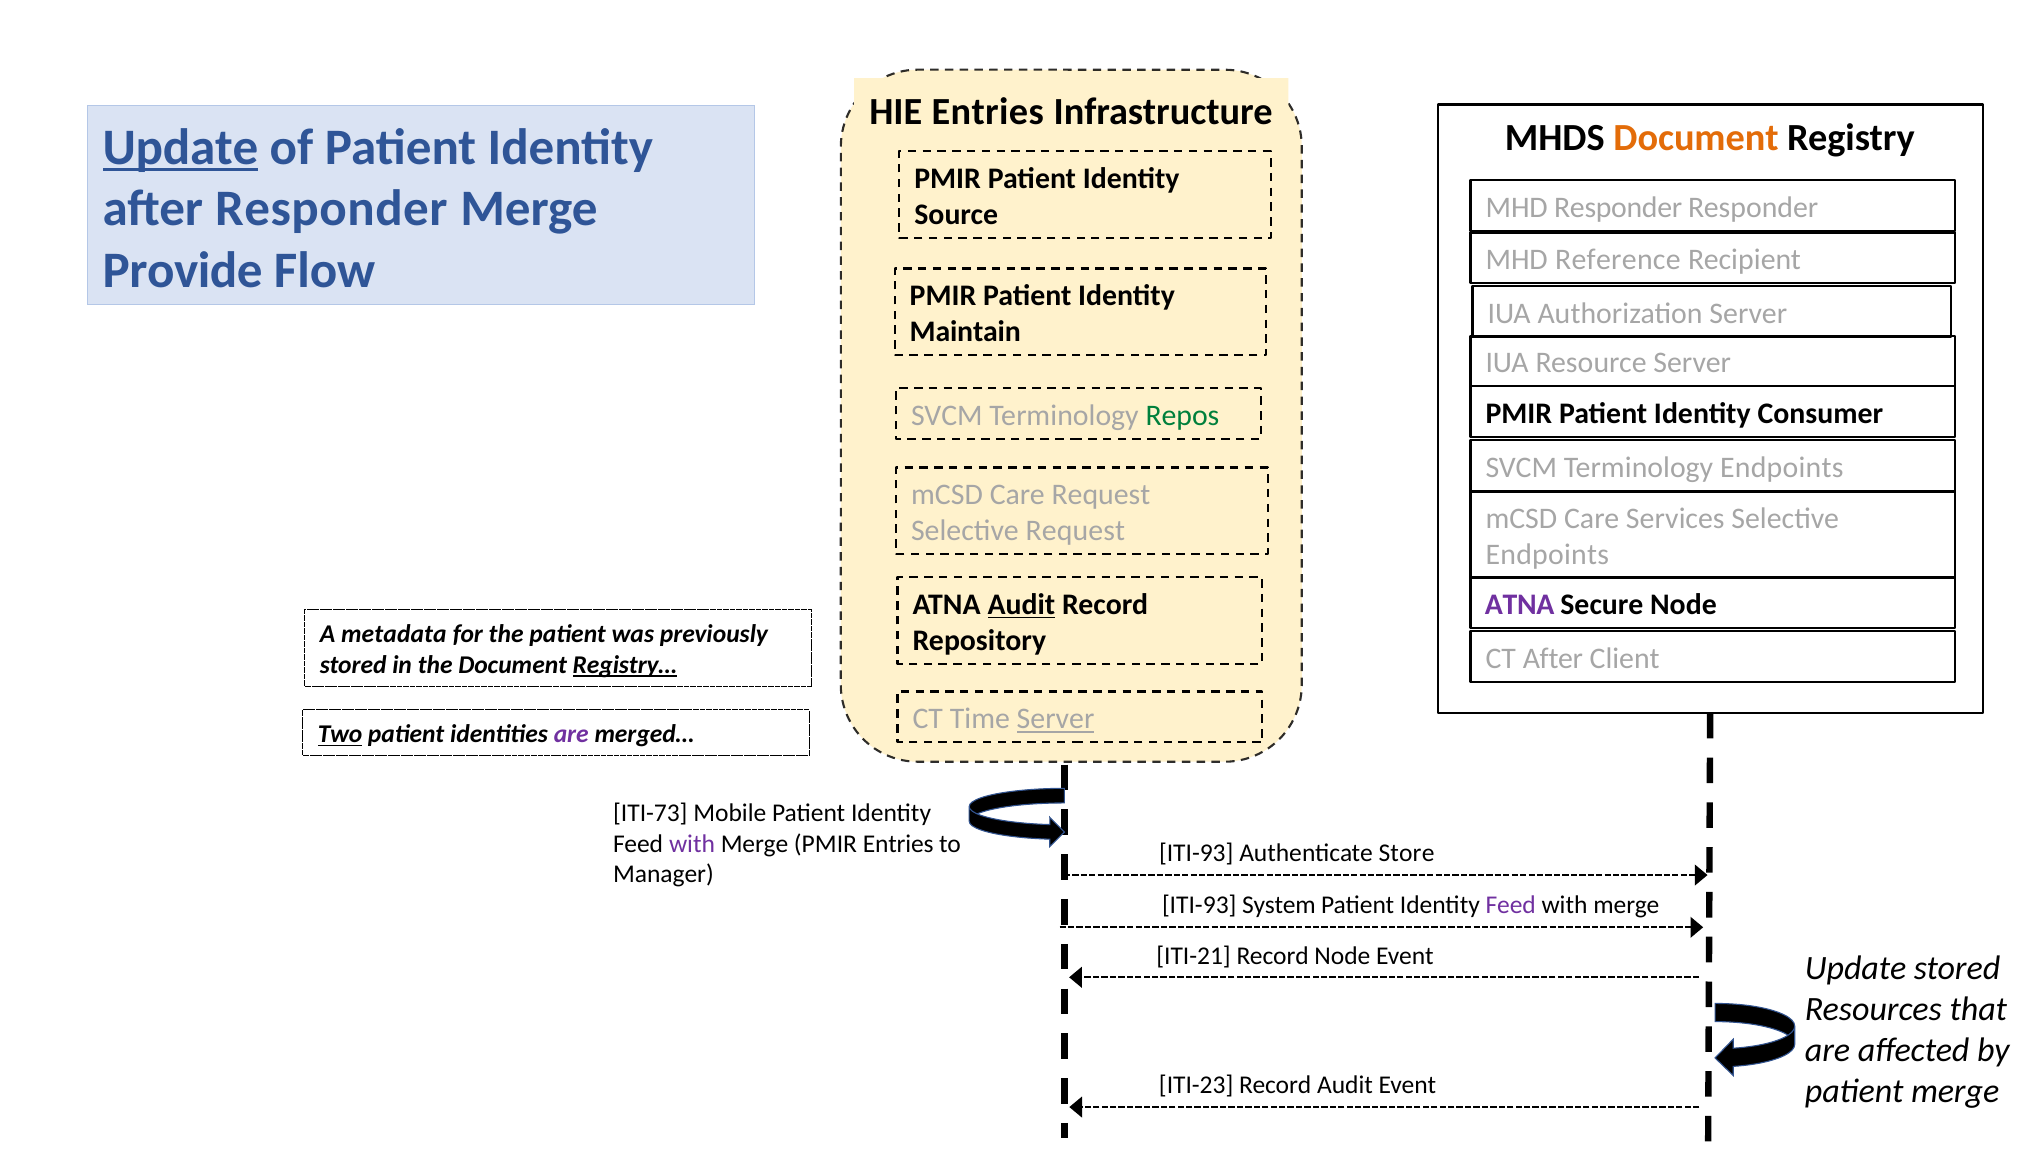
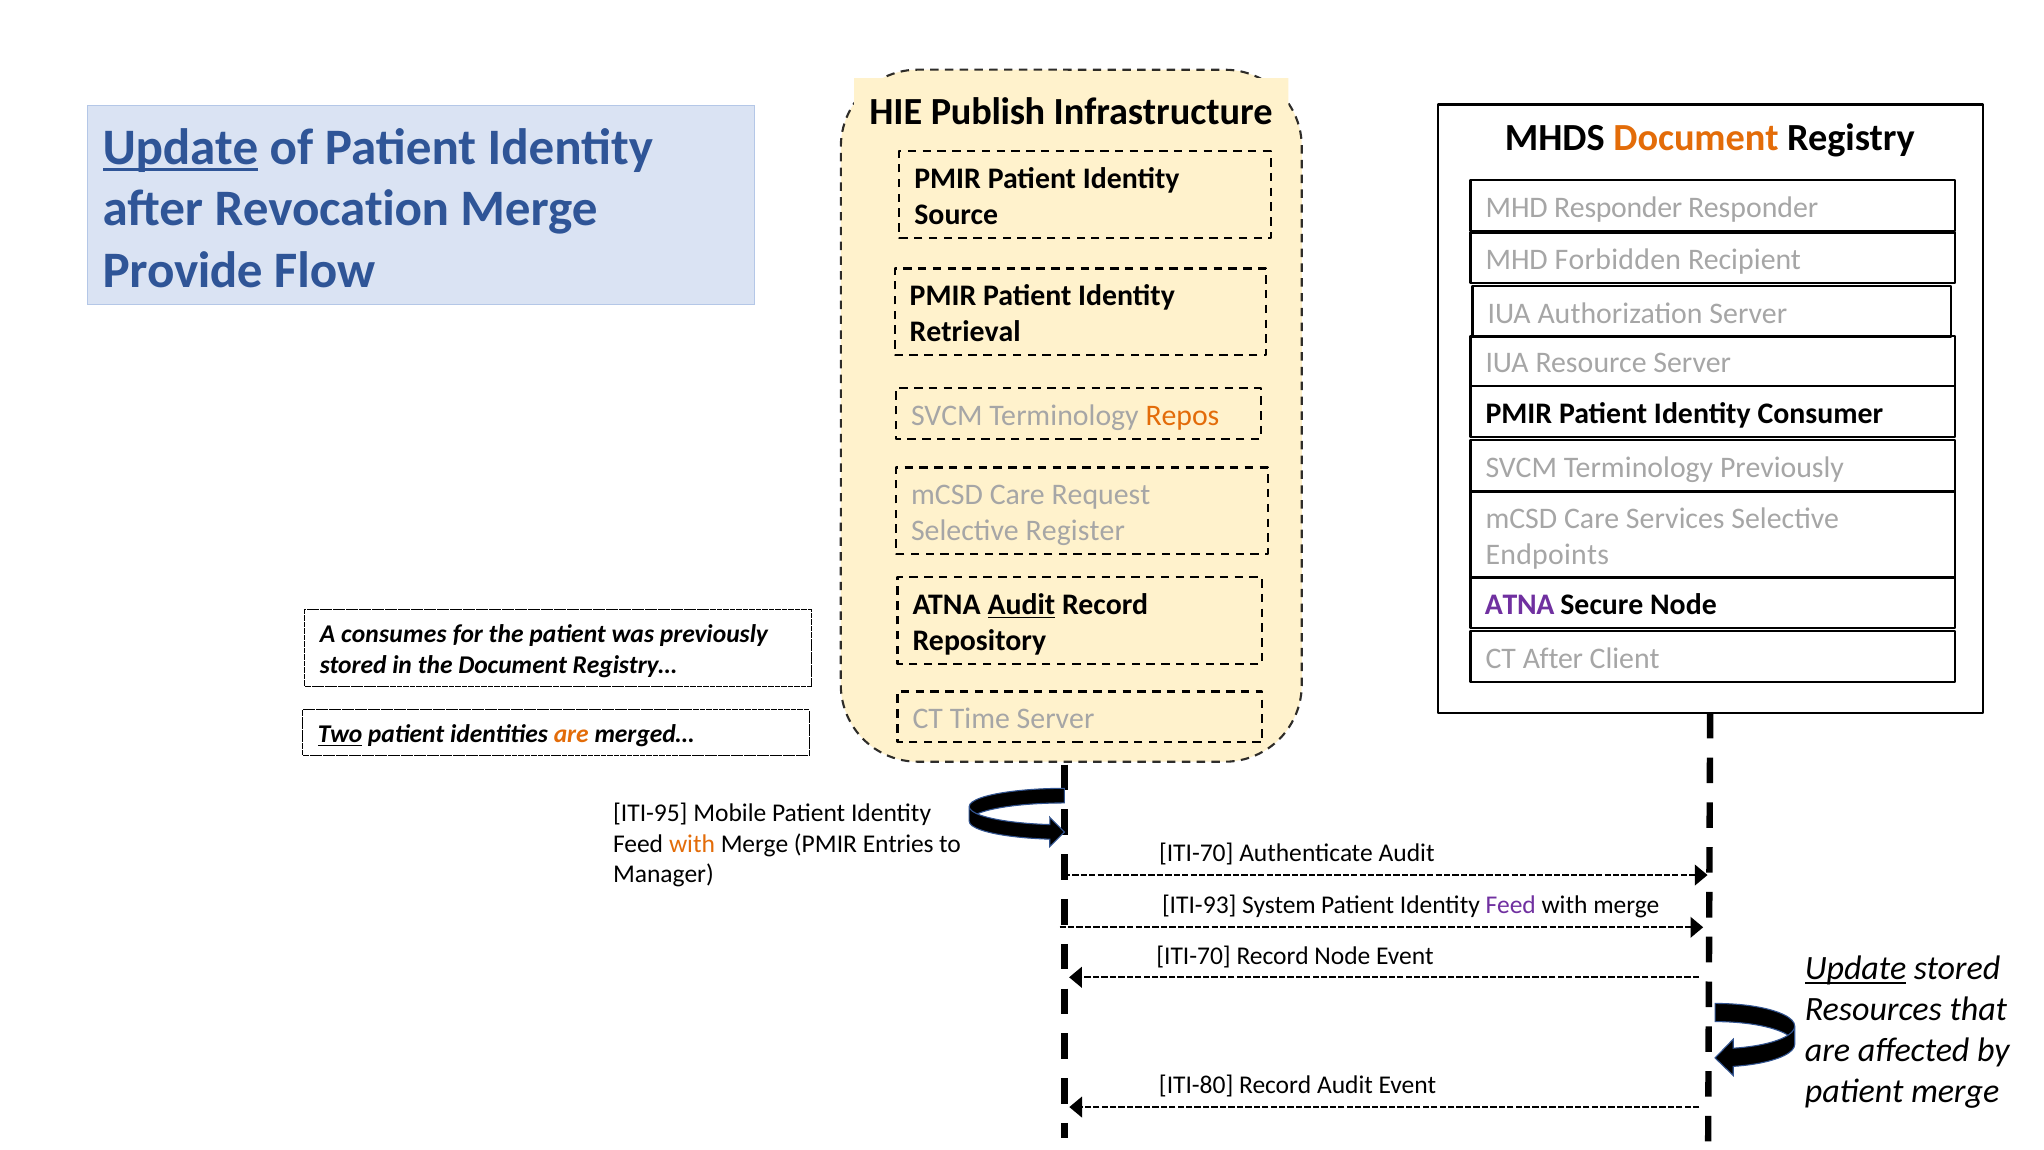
HIE Entries: Entries -> Publish
after Responder: Responder -> Revocation
Reference: Reference -> Forbidden
Maintain: Maintain -> Retrieval
Repos colour: green -> orange
Terminology Endpoints: Endpoints -> Previously
Selective Request: Request -> Register
metadata: metadata -> consumes
Registry… underline: present -> none
Server at (1056, 719) underline: present -> none
are at (571, 734) colour: purple -> orange
ITI-73: ITI-73 -> ITI-95
with at (692, 844) colour: purple -> orange
ITI-93 at (1196, 853): ITI-93 -> ITI-70
Authenticate Store: Store -> Audit
ITI-21 at (1194, 955): ITI-21 -> ITI-70
Update at (1856, 968) underline: none -> present
ITI-23: ITI-23 -> ITI-80
